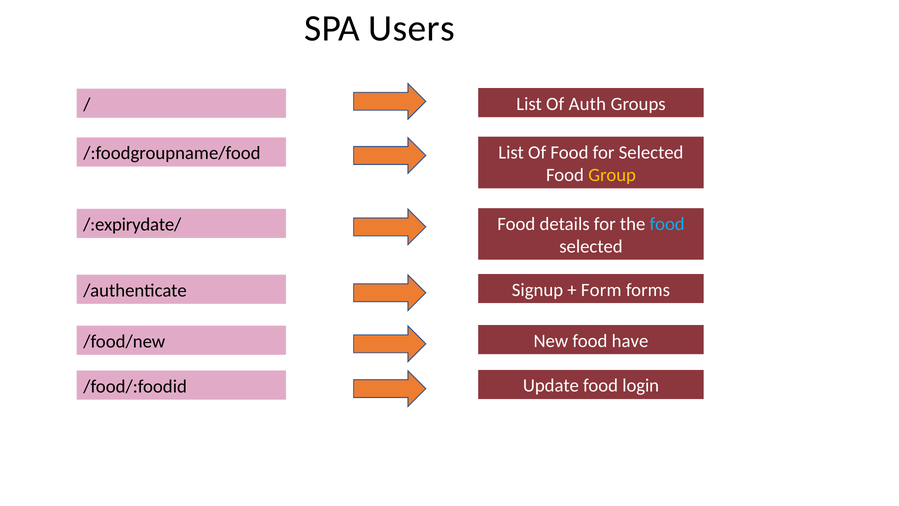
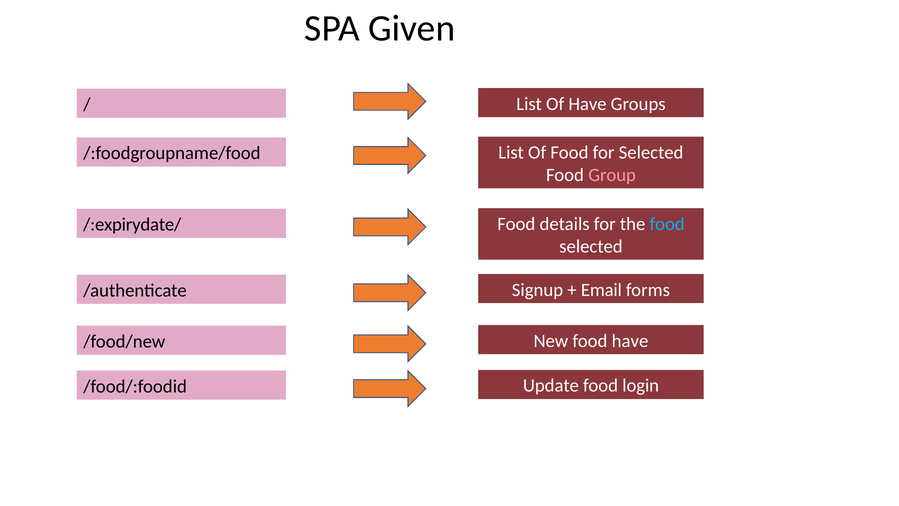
Users: Users -> Given
Of Auth: Auth -> Have
Group colour: yellow -> pink
Form: Form -> Email
